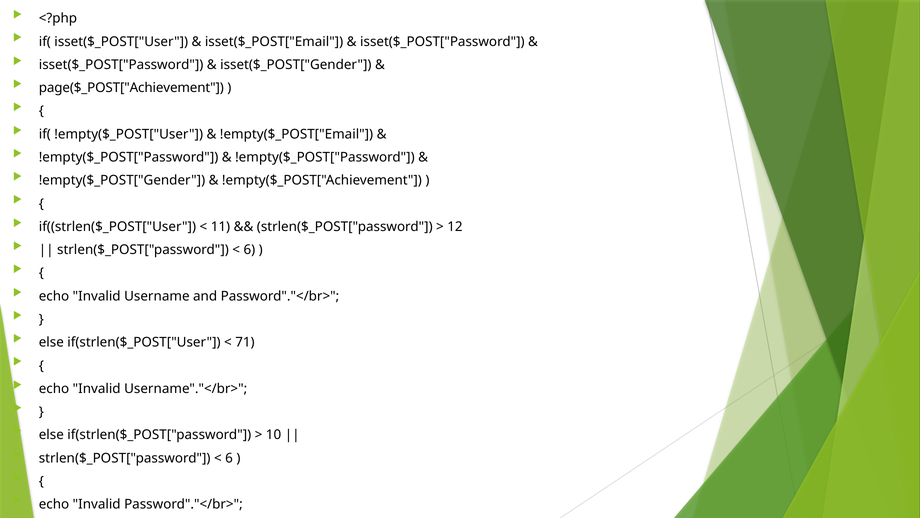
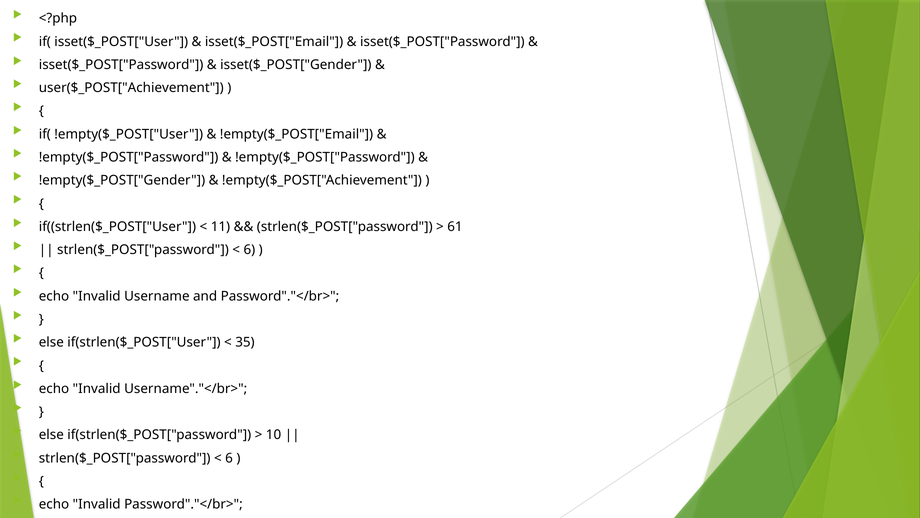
page($_POST["Achievement: page($_POST["Achievement -> user($_POST["Achievement
12: 12 -> 61
71: 71 -> 35
